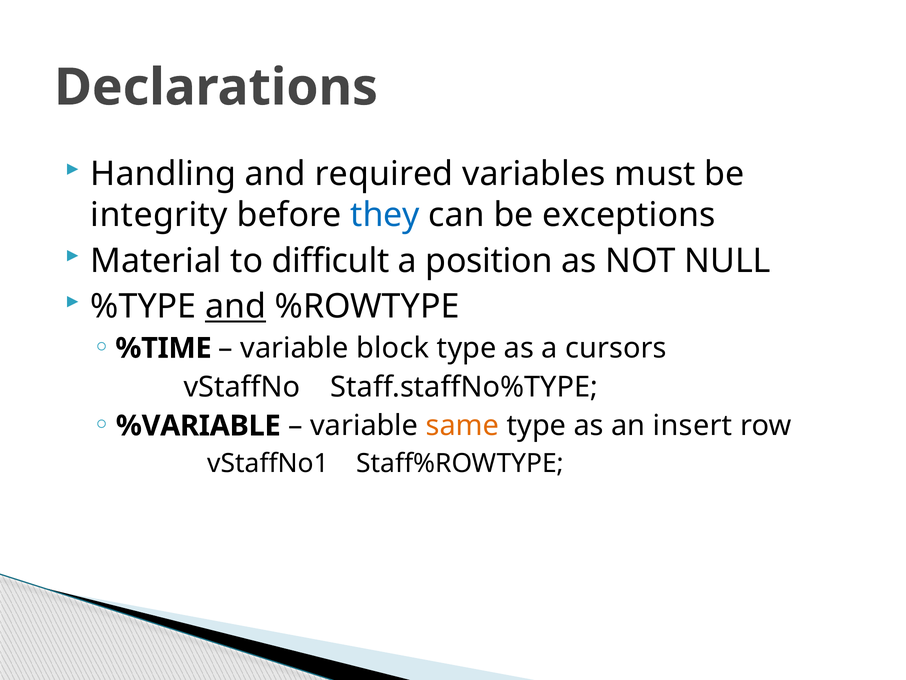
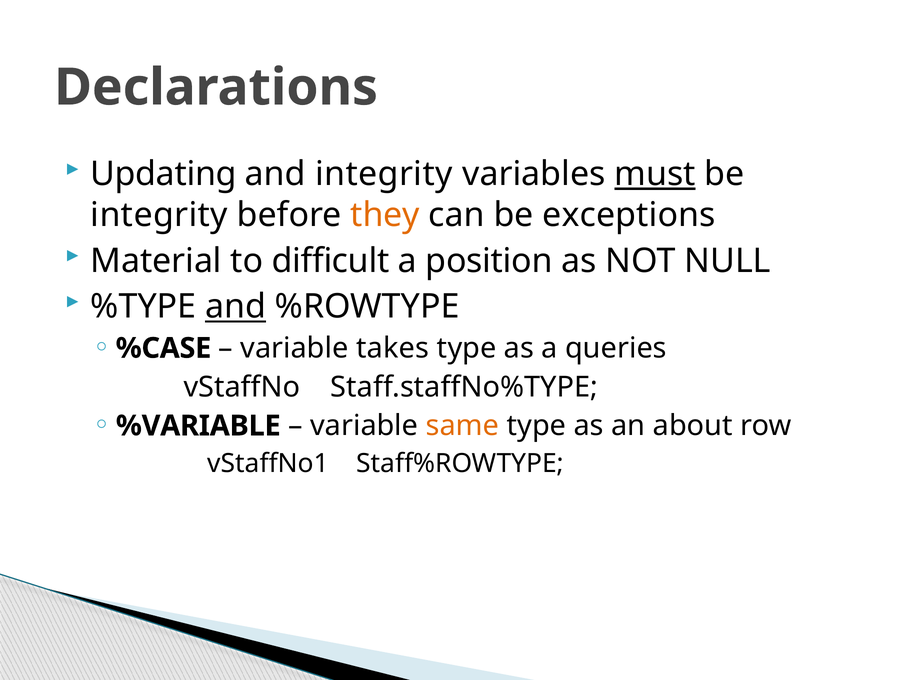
Handling: Handling -> Updating
and required: required -> integrity
must underline: none -> present
they colour: blue -> orange
%TIME: %TIME -> %CASE
block: block -> takes
cursors: cursors -> queries
insert: insert -> about
